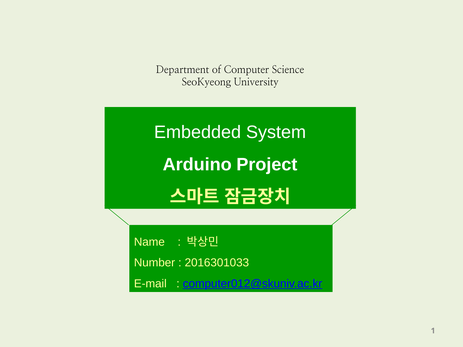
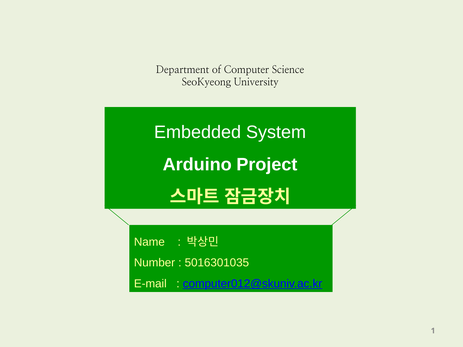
2016301033: 2016301033 -> 5016301035
